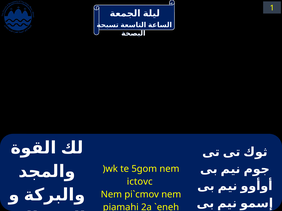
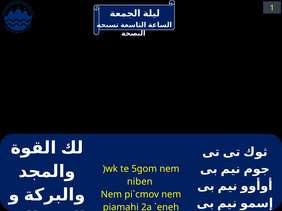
ictovc: ictovc -> niben
